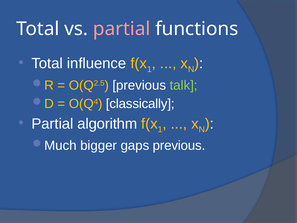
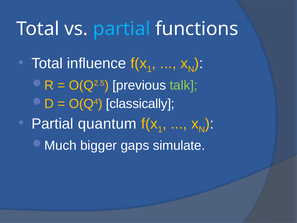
partial at (122, 29) colour: pink -> light blue
algorithm: algorithm -> quantum
gaps previous: previous -> simulate
